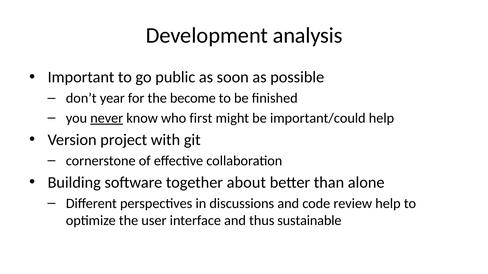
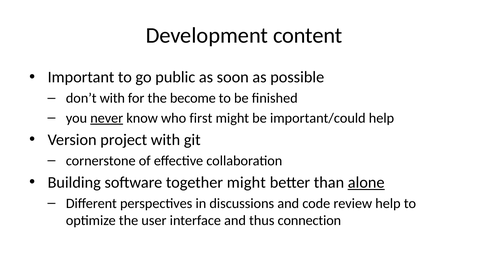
analysis: analysis -> content
don’t year: year -> with
together about: about -> might
alone underline: none -> present
sustainable: sustainable -> connection
